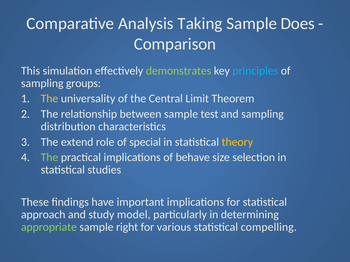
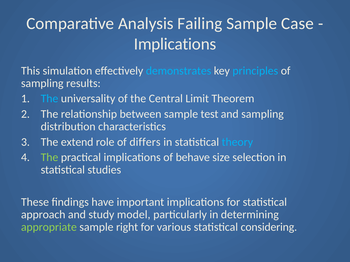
Taking: Taking -> Failing
Does: Does -> Case
Comparison at (175, 44): Comparison -> Implications
demonstrates colour: light green -> light blue
groups: groups -> results
The at (49, 99) colour: yellow -> light blue
special: special -> differs
theory colour: yellow -> light blue
compelling: compelling -> considering
